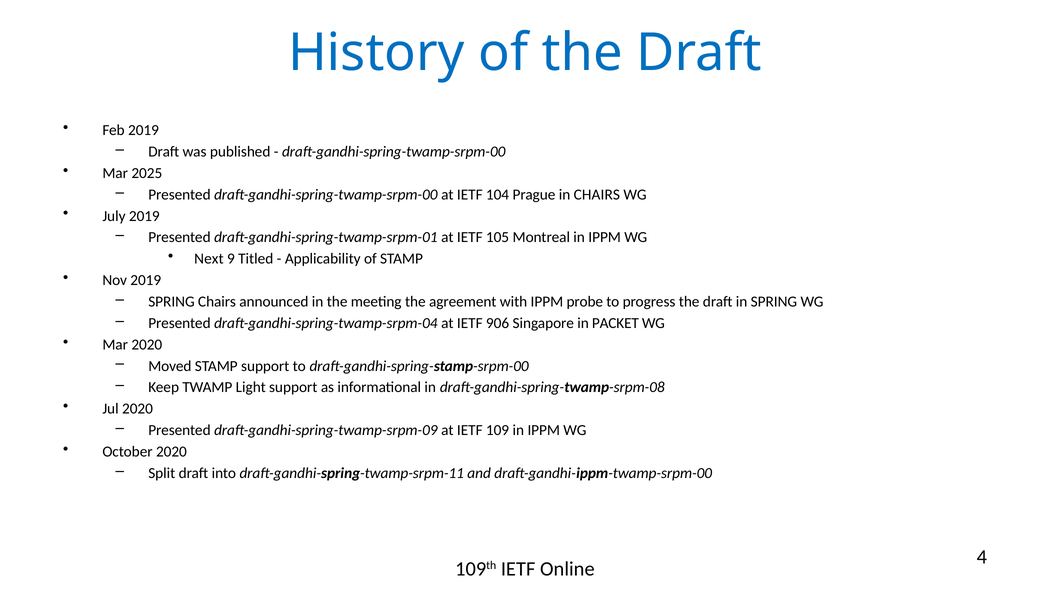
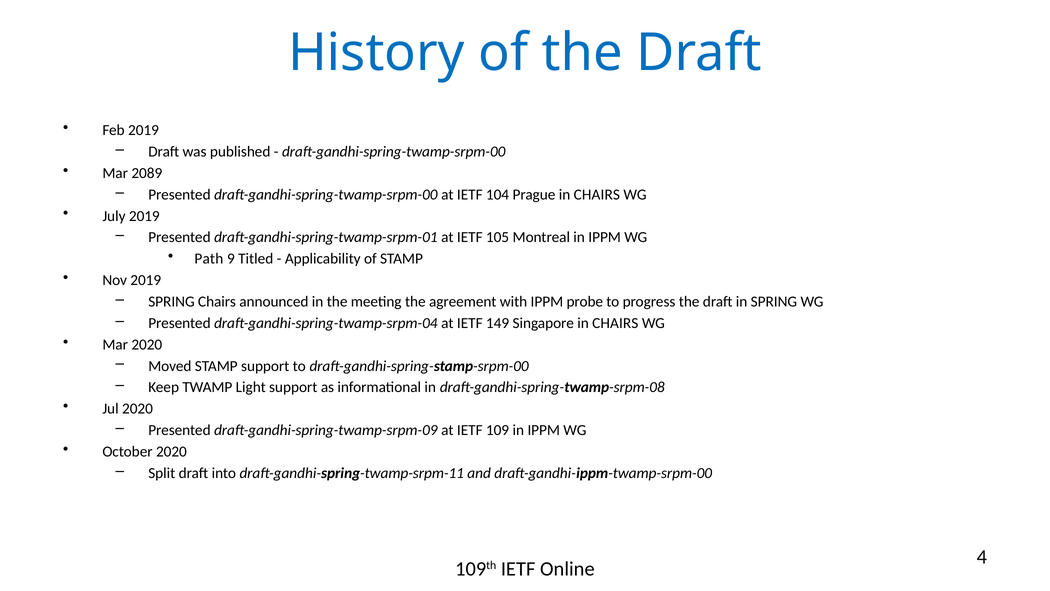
2025: 2025 -> 2089
Next: Next -> Path
906: 906 -> 149
Singapore in PACKET: PACKET -> CHAIRS
